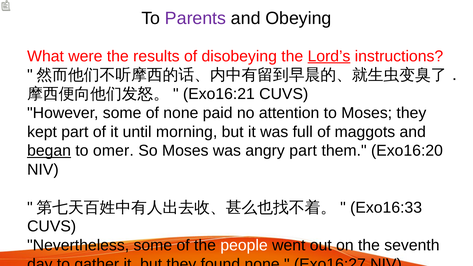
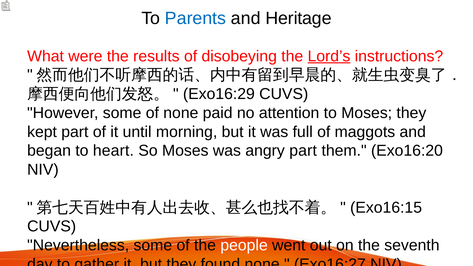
Parents colour: purple -> blue
Obeying: Obeying -> Heritage
Exo16:21: Exo16:21 -> Exo16:29
began underline: present -> none
omer: omer -> heart
Exo16:33: Exo16:33 -> Exo16:15
